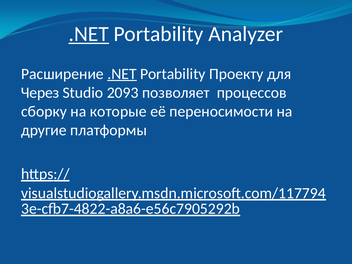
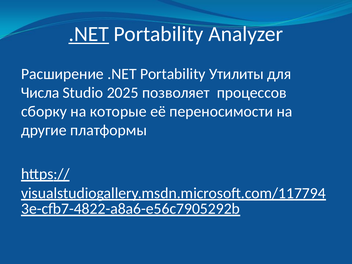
.NET at (122, 74) underline: present -> none
Проекту: Проекту -> Утилиты
Через: Через -> Числа
2093: 2093 -> 2025
